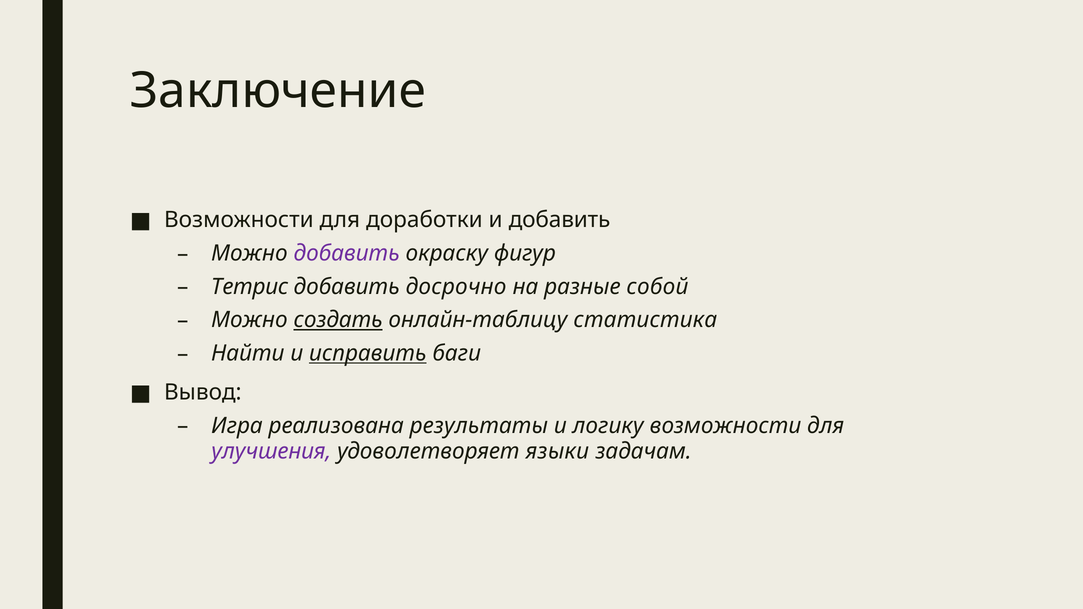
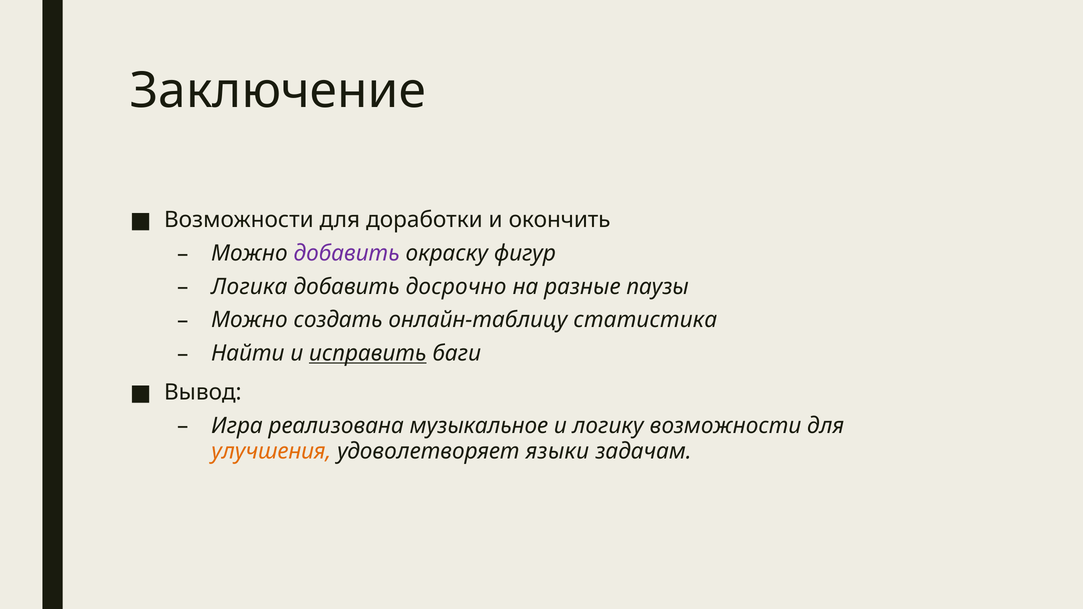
и добавить: добавить -> окончить
Тетрис: Тетрис -> Логика
собой: собой -> паузы
создать underline: present -> none
результаты: результаты -> музыкальное
улучшения colour: purple -> orange
